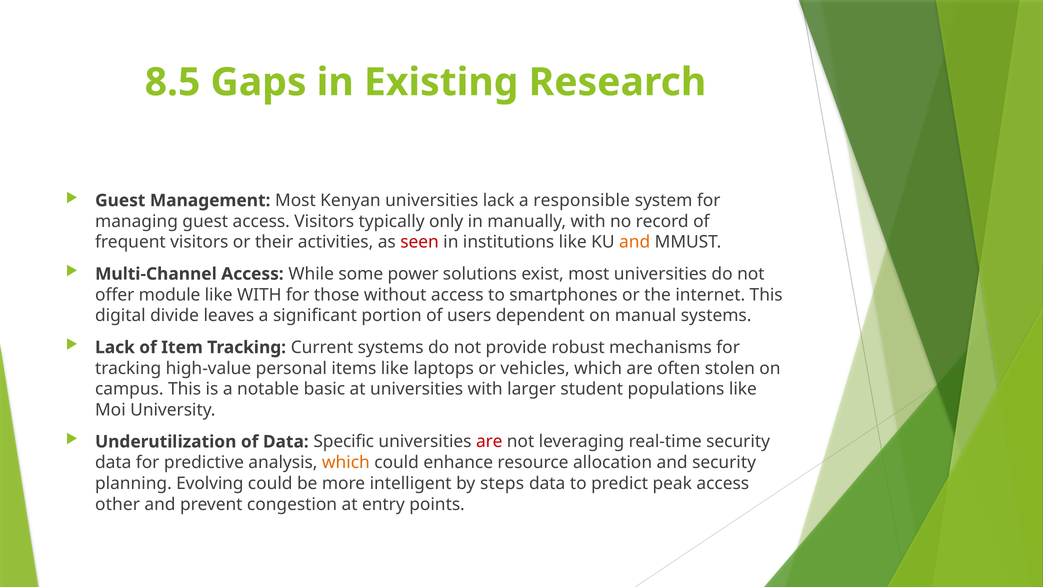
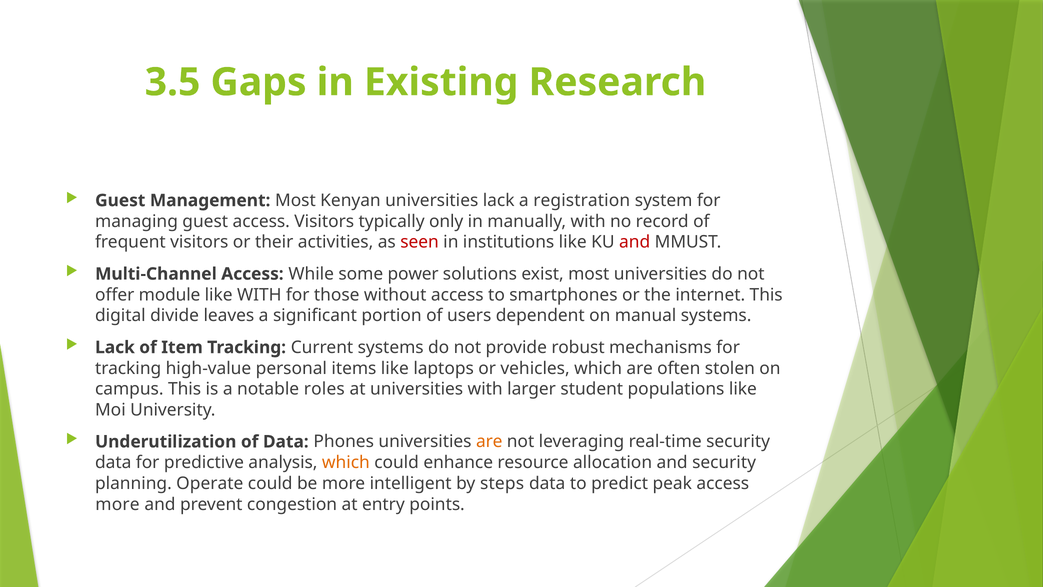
8.5: 8.5 -> 3.5
responsible: responsible -> registration
and at (635, 242) colour: orange -> red
basic: basic -> roles
Specific: Specific -> Phones
are at (489, 442) colour: red -> orange
Evolving: Evolving -> Operate
other at (118, 504): other -> more
